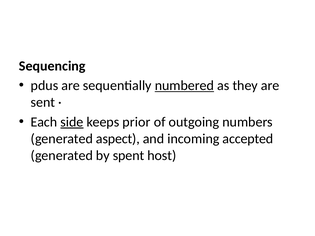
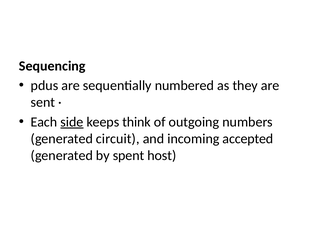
numbered underline: present -> none
prior: prior -> think
aspect: aspect -> circuit
